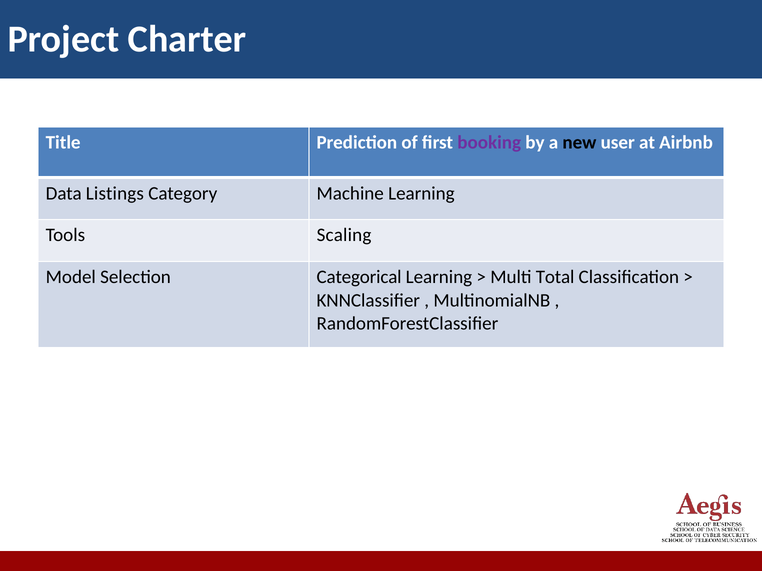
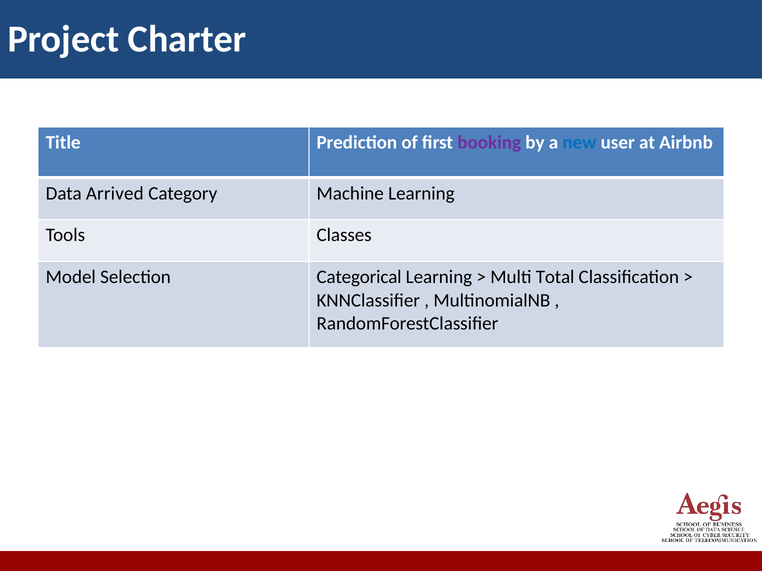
new colour: black -> blue
Listings: Listings -> Arrived
Scaling: Scaling -> Classes
